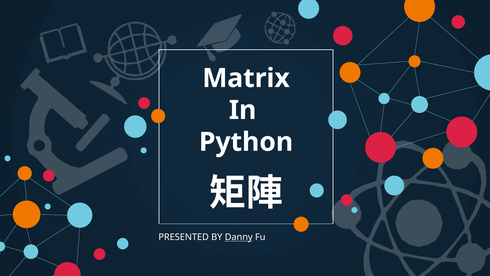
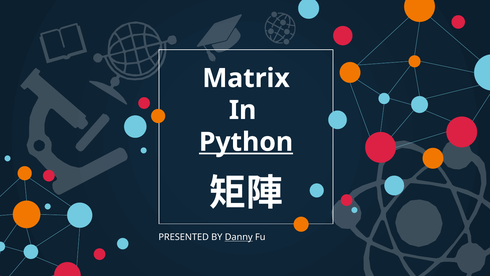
Python underline: none -> present
